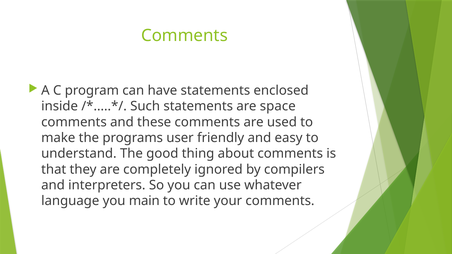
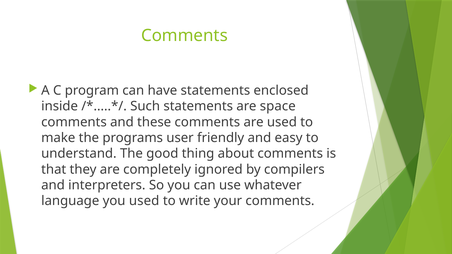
you main: main -> used
